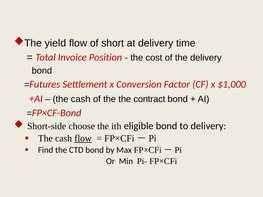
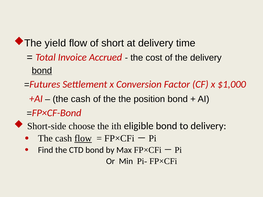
Position: Position -> Accrued
bond at (42, 71) underline: none -> present
contract: contract -> position
